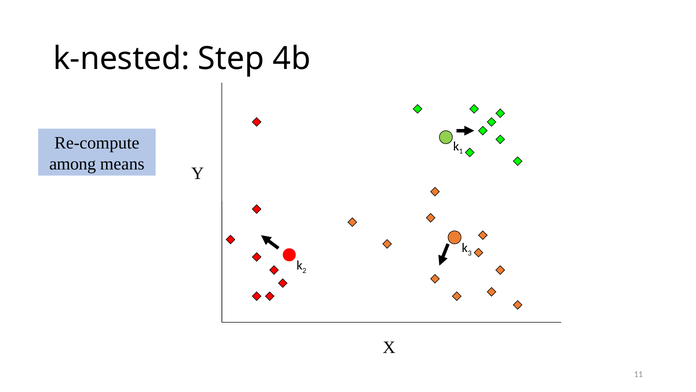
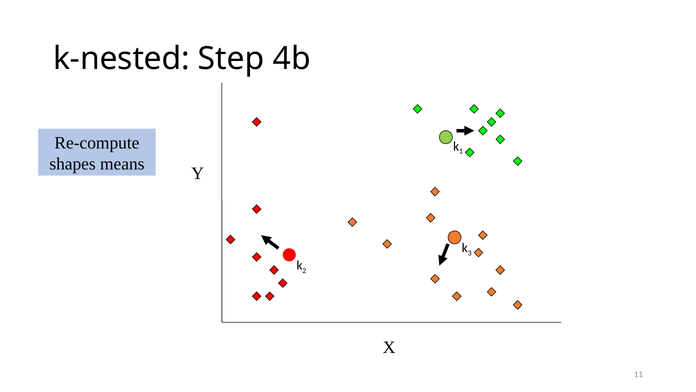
among: among -> shapes
